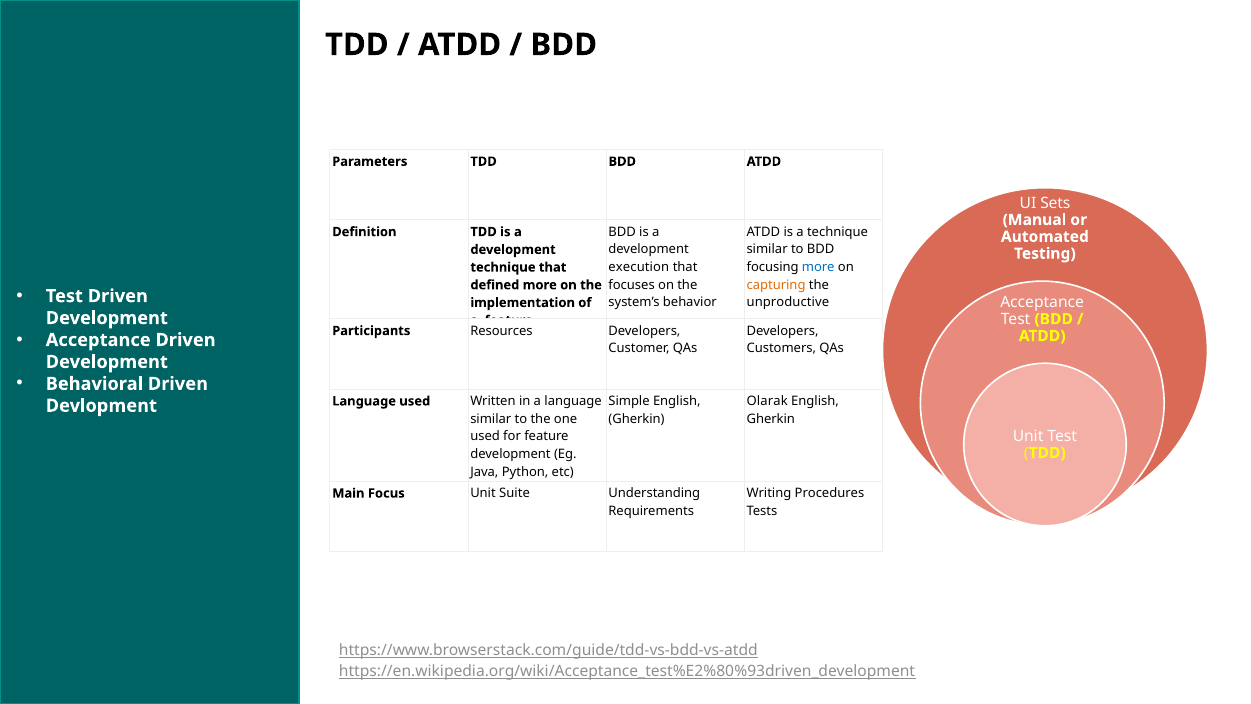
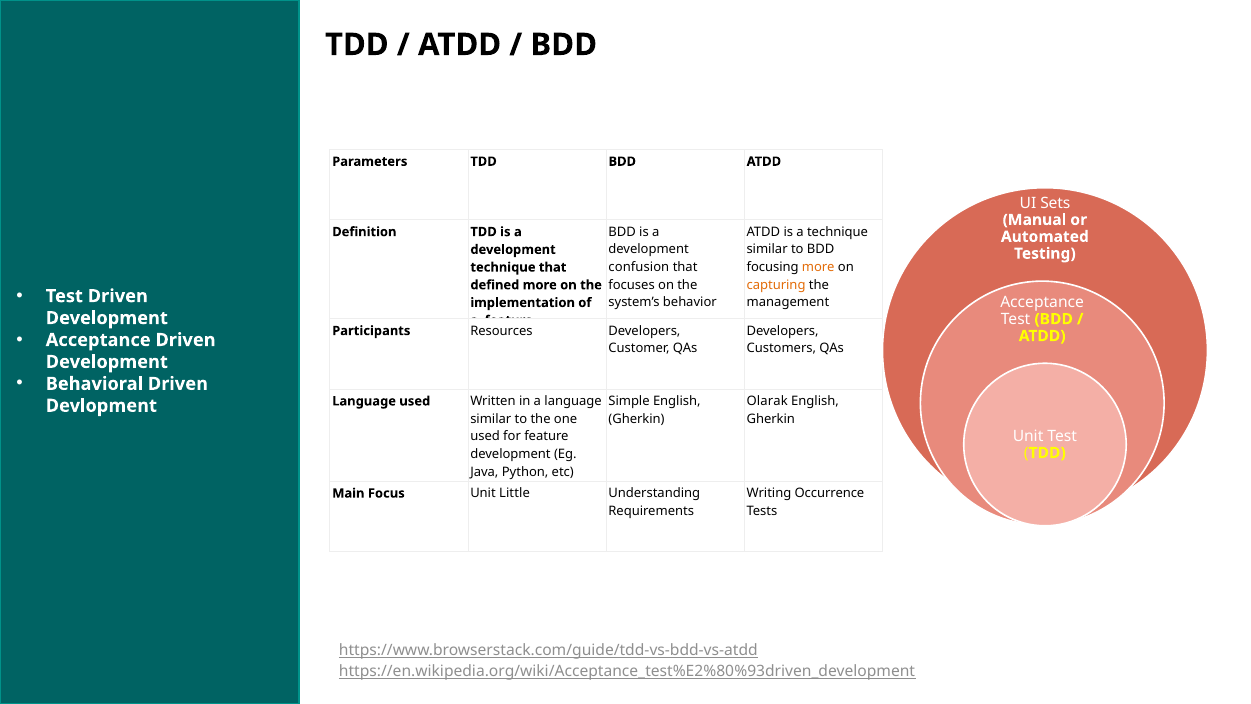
execution: execution -> confusion
more at (818, 267) colour: blue -> orange
unproductive: unproductive -> management
Procedures: Procedures -> Occurrence
Suite: Suite -> Little
